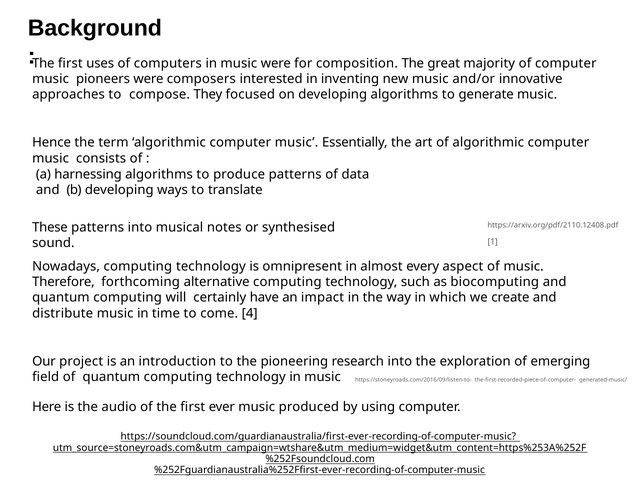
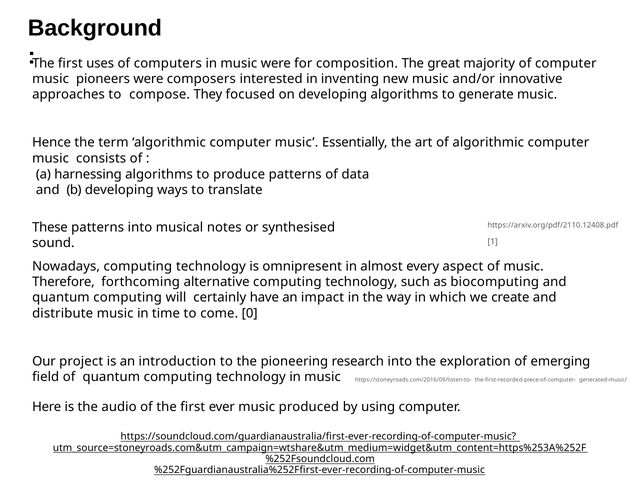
4: 4 -> 0
